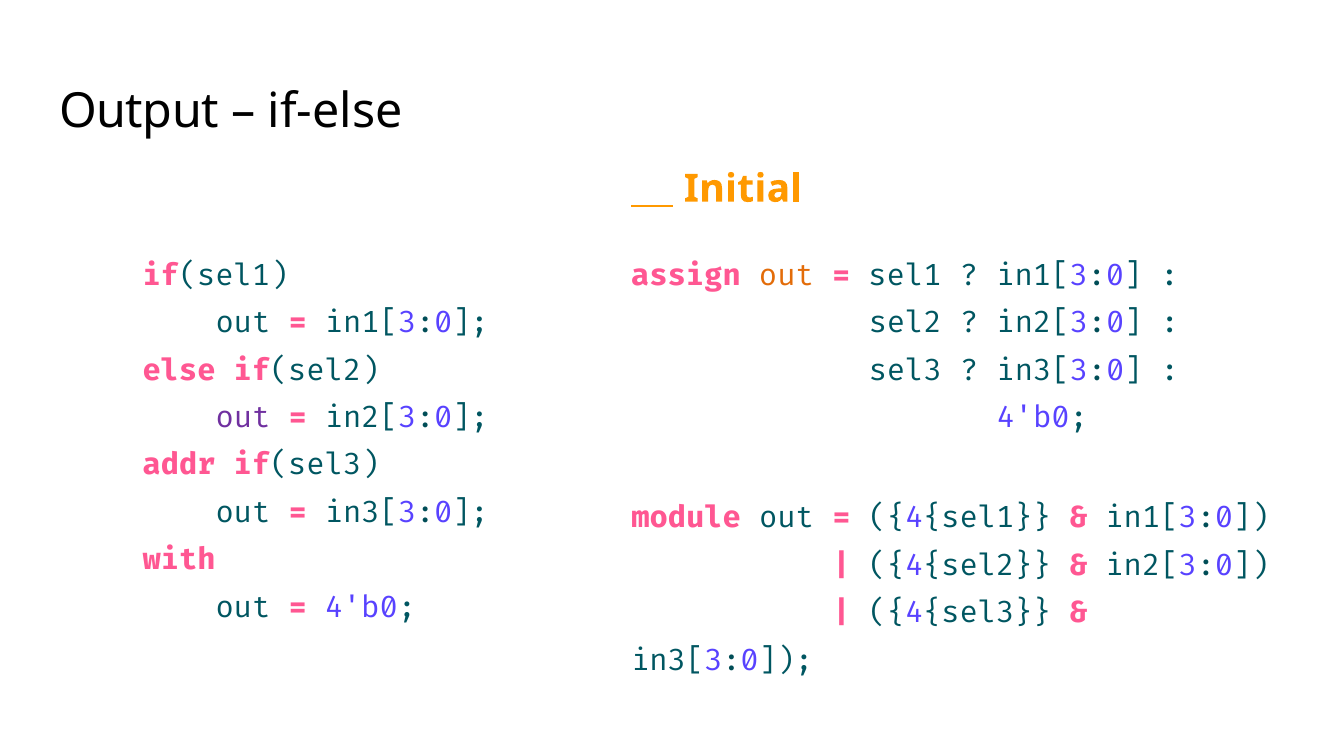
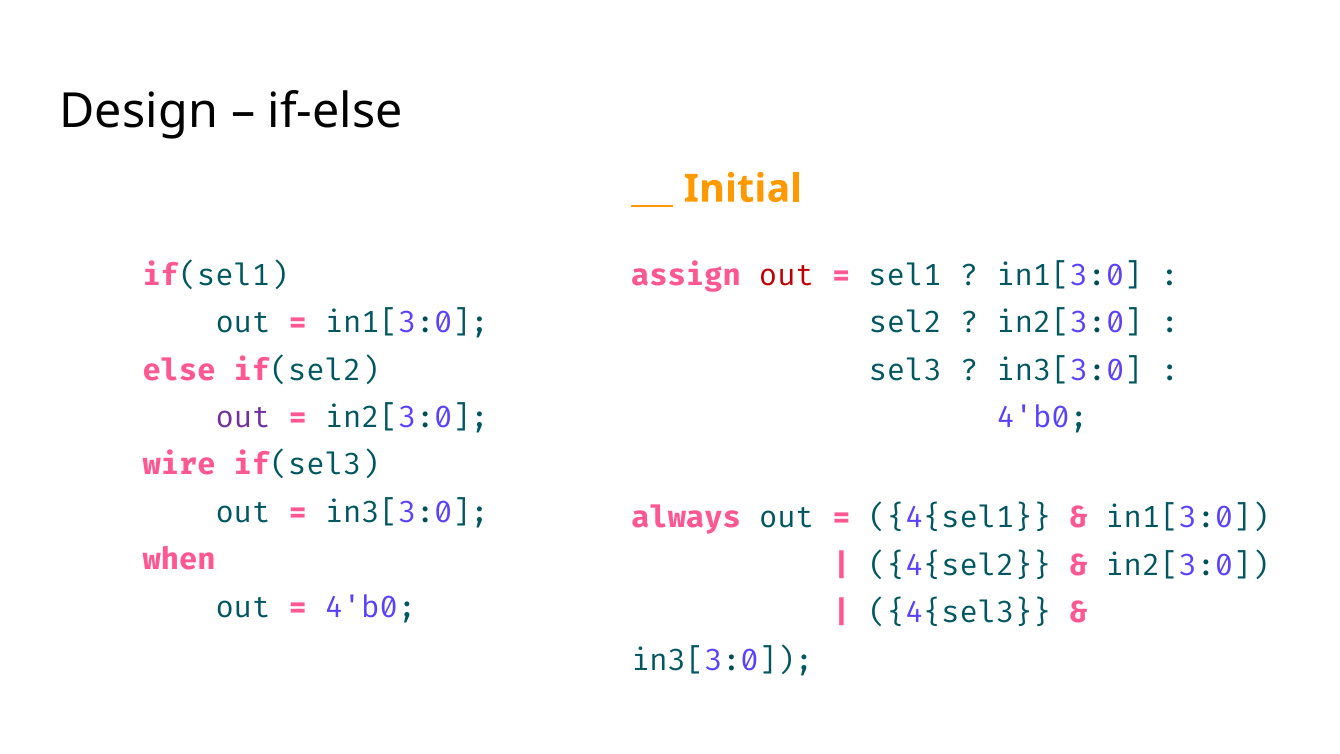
Output: Output -> Design
out at (786, 275) colour: orange -> red
addr: addr -> wire
module: module -> always
with: with -> when
